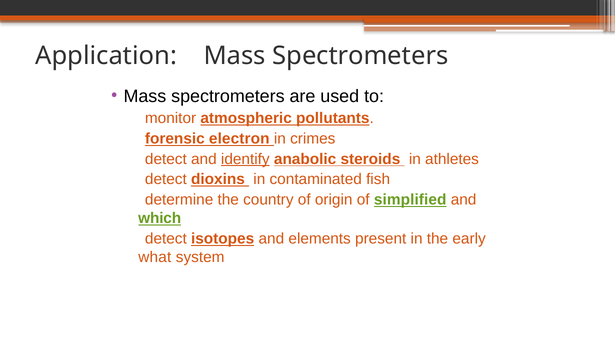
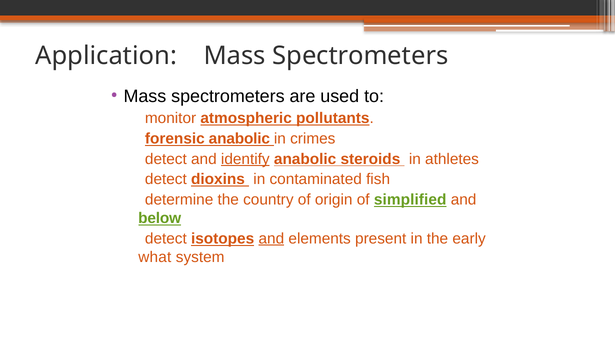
electron at (239, 139): electron -> anabolic
which: which -> below
and at (271, 239) underline: none -> present
